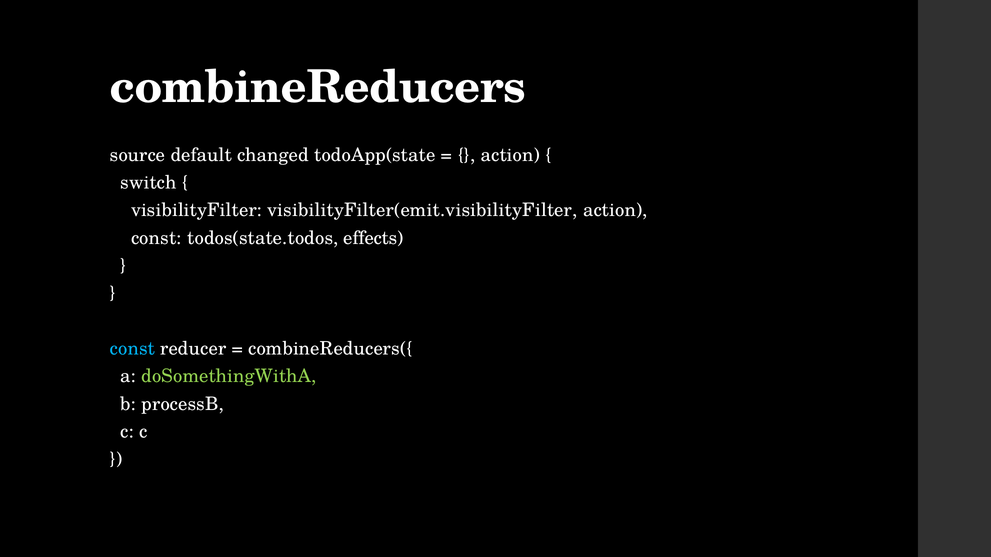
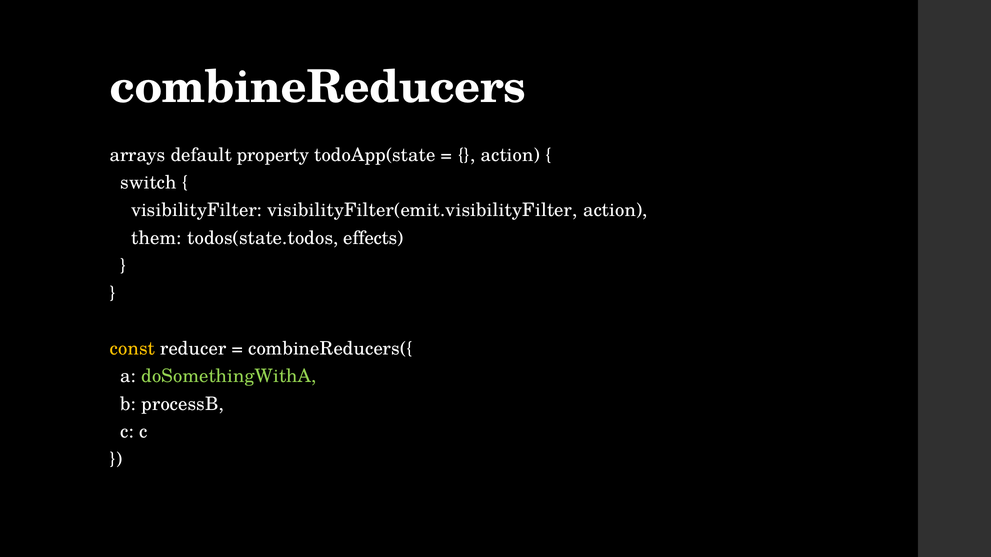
source: source -> arrays
changed: changed -> property
const at (156, 238): const -> them
const at (132, 349) colour: light blue -> yellow
